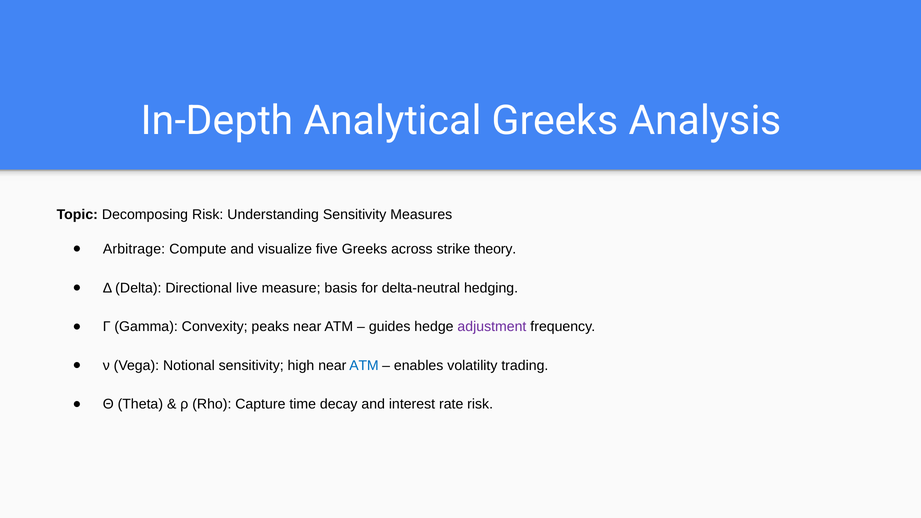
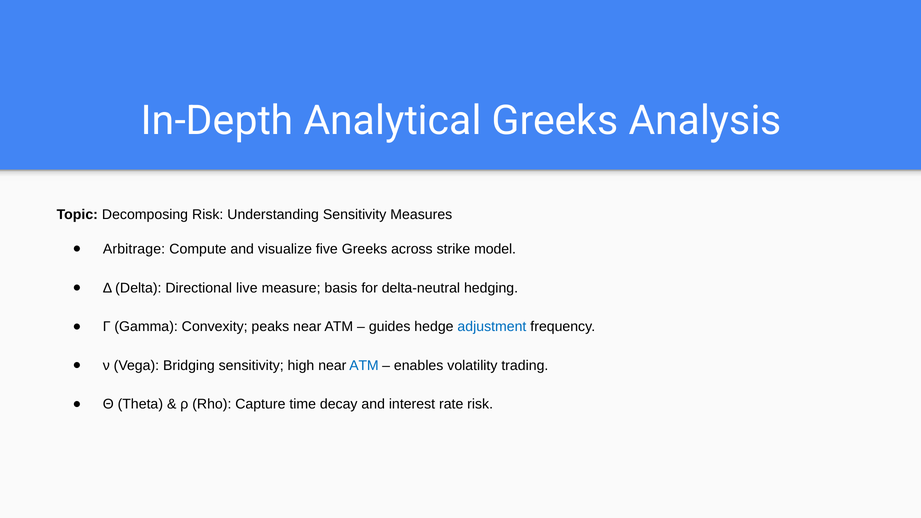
theory: theory -> model
adjustment colour: purple -> blue
Notional: Notional -> Bridging
